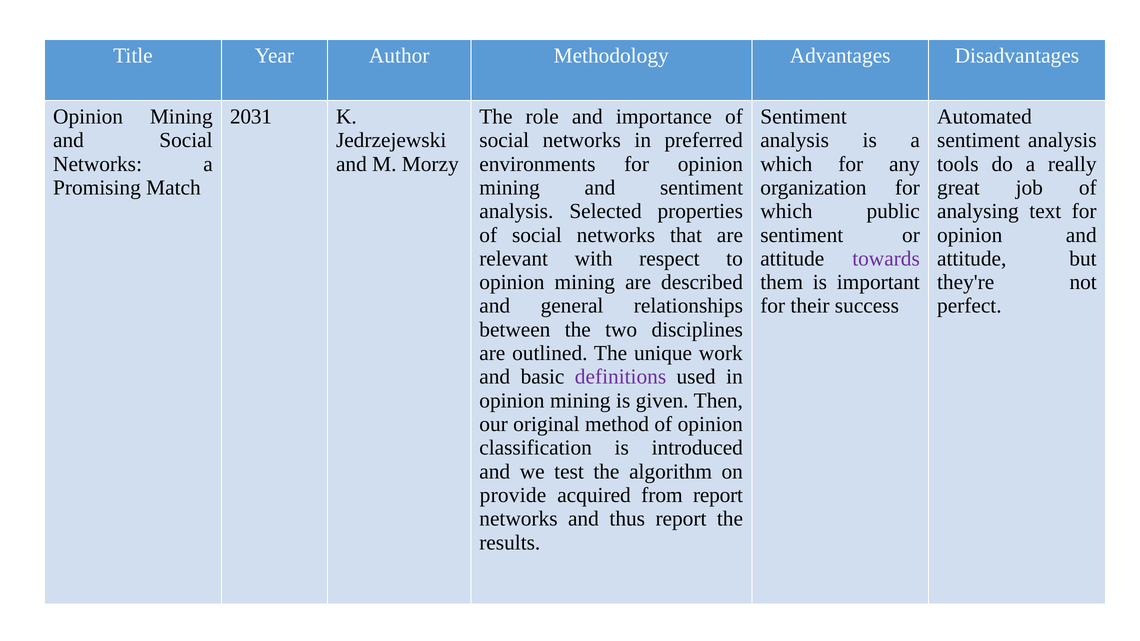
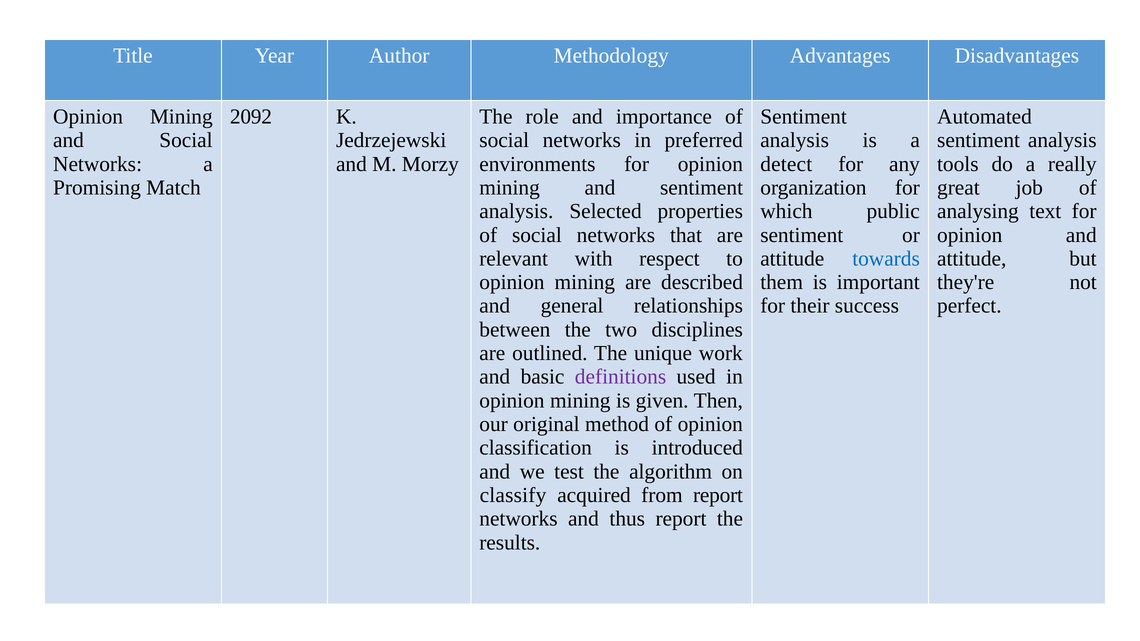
2031: 2031 -> 2092
which at (786, 164): which -> detect
towards colour: purple -> blue
provide: provide -> classify
